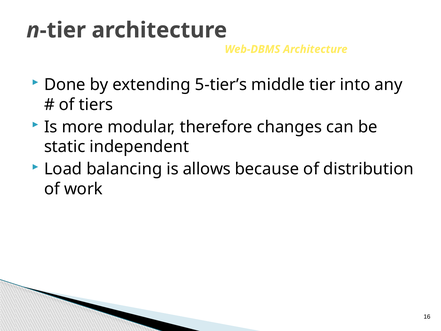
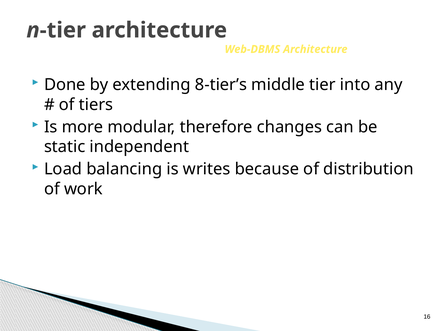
5-tier’s: 5-tier’s -> 8-tier’s
allows: allows -> writes
